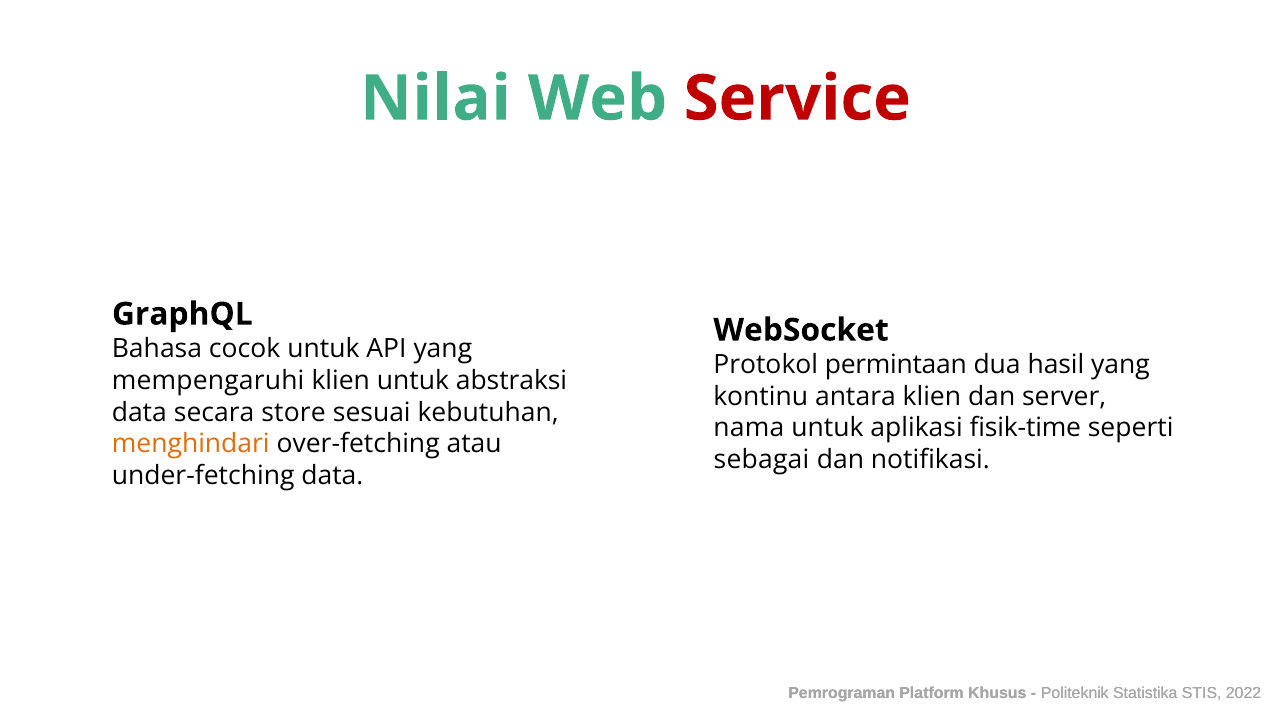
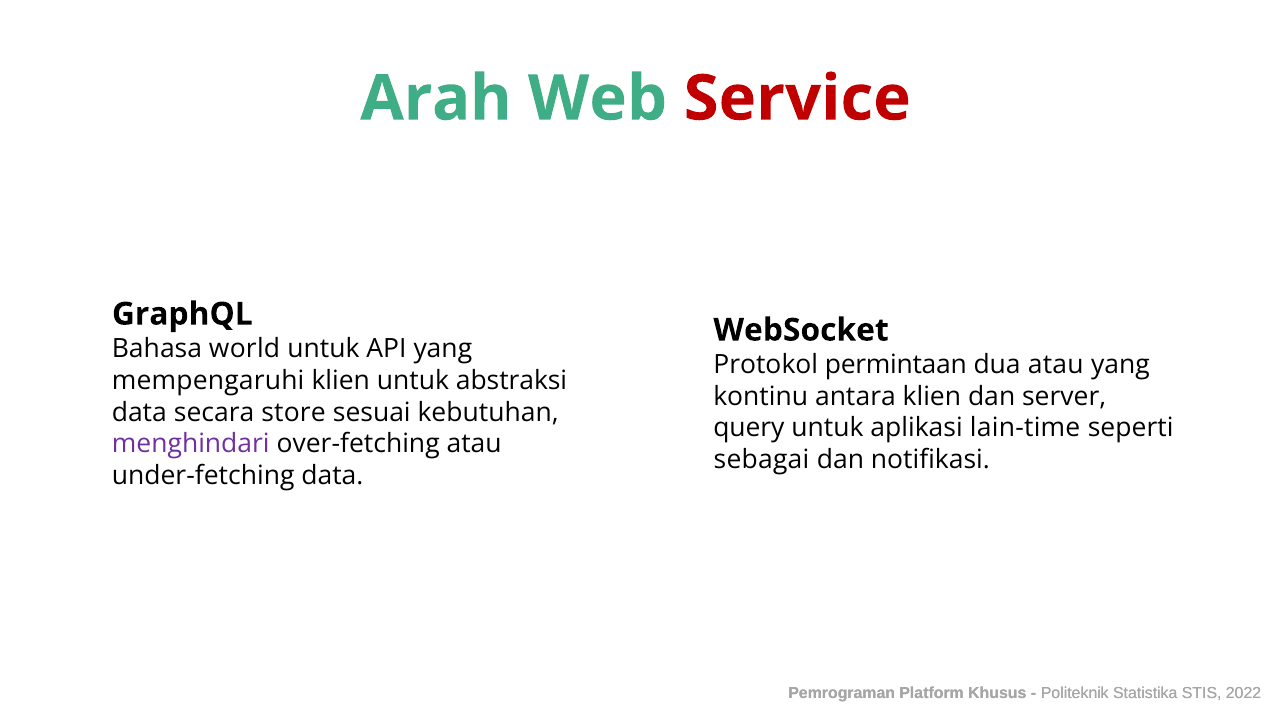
Nilai: Nilai -> Arah
cocok: cocok -> world
dua hasil: hasil -> atau
nama: nama -> query
fisik-time: fisik-time -> lain-time
menghindari colour: orange -> purple
